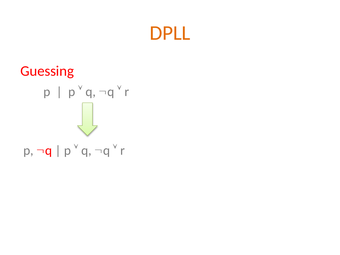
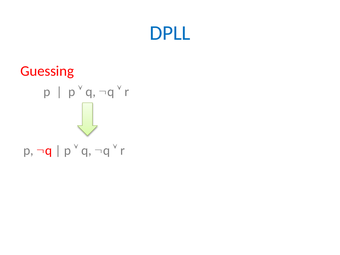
DPLL colour: orange -> blue
